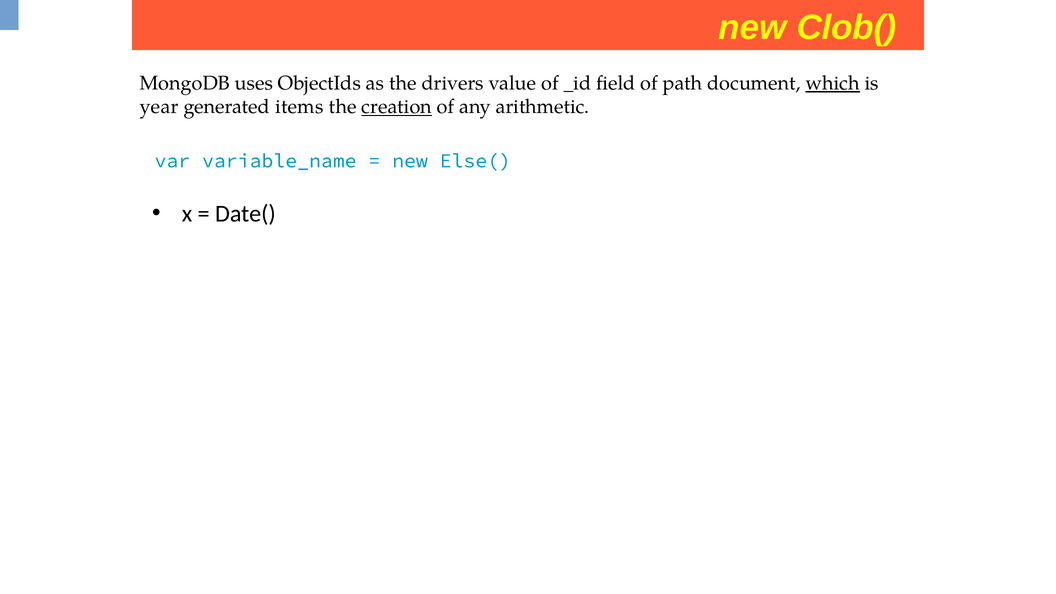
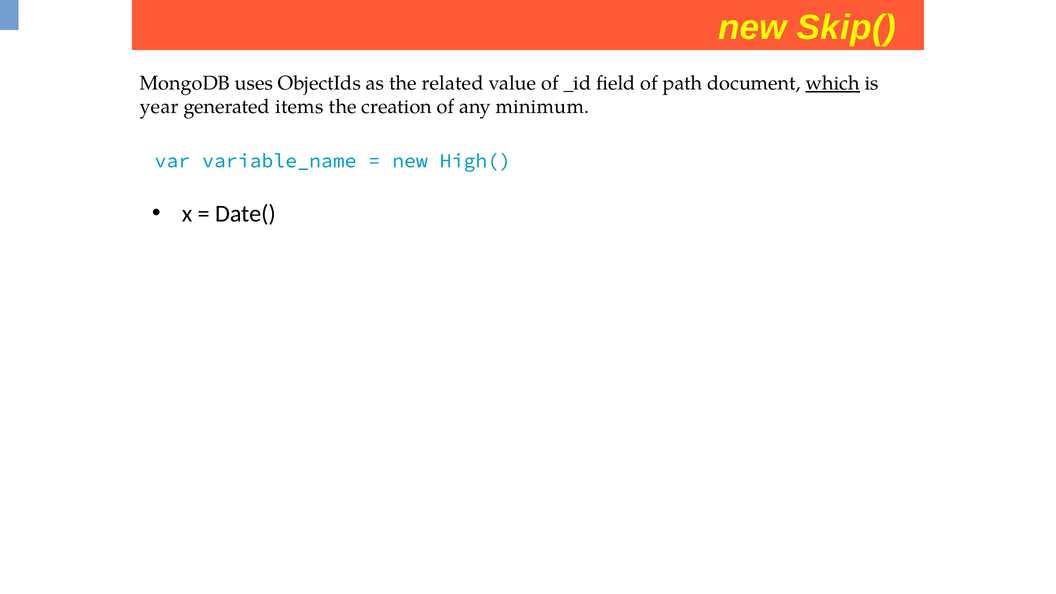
Clob(: Clob( -> Skip(
drivers: drivers -> related
creation underline: present -> none
arithmetic: arithmetic -> minimum
Else(: Else( -> High(
